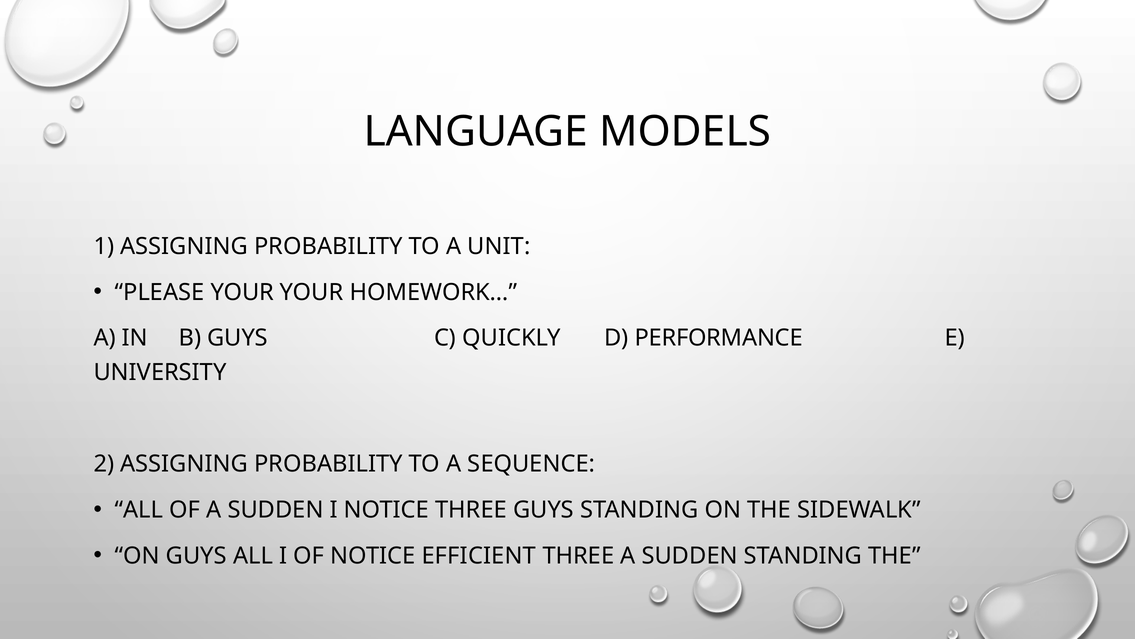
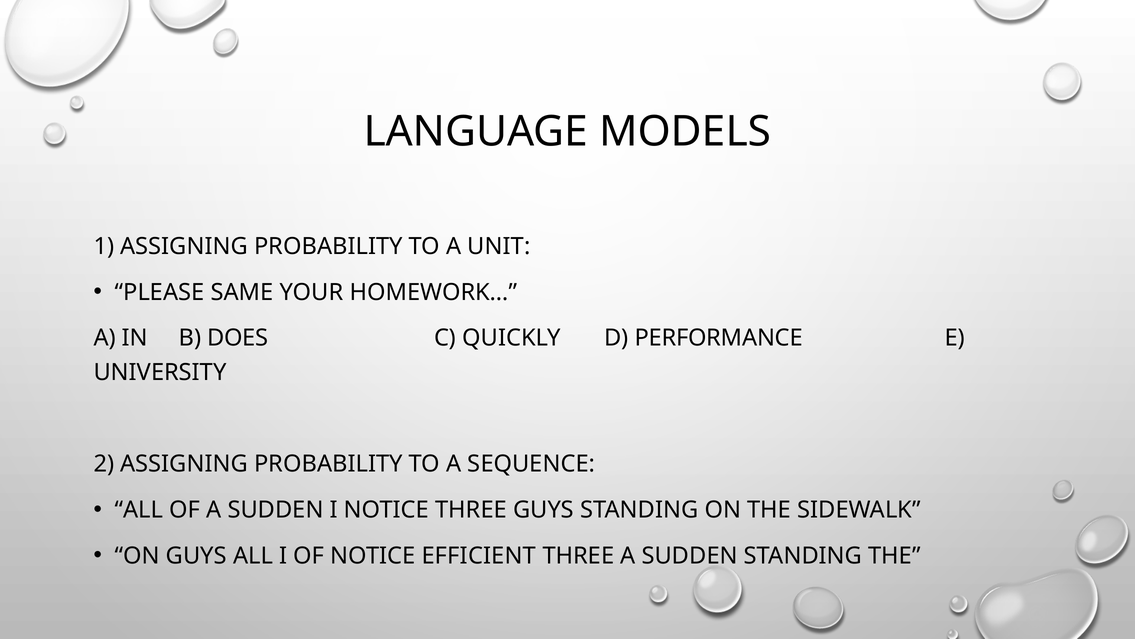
PLEASE YOUR: YOUR -> SAME
B GUYS: GUYS -> DOES
